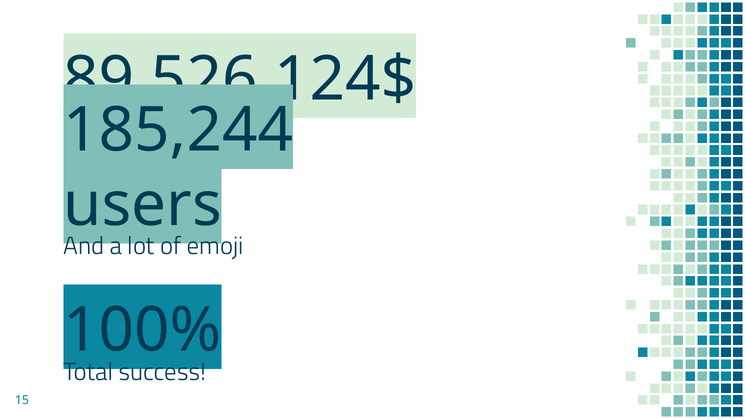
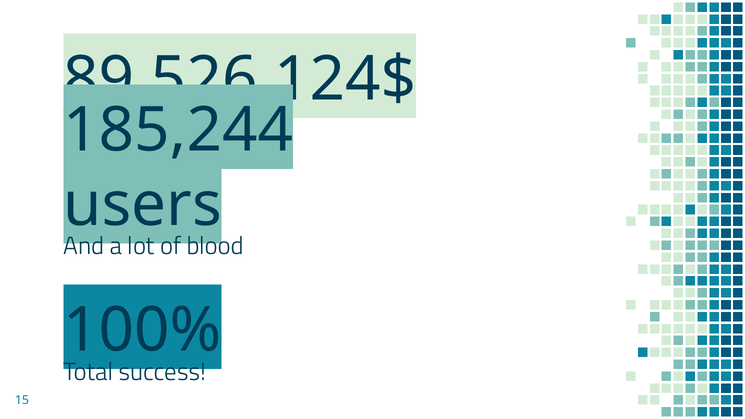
emoji: emoji -> blood
